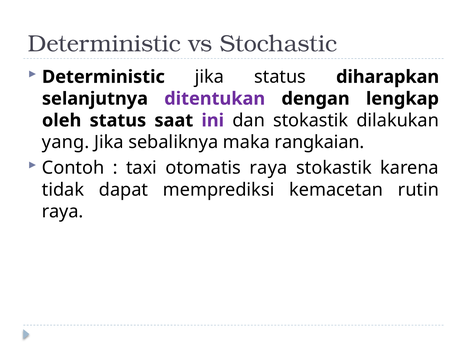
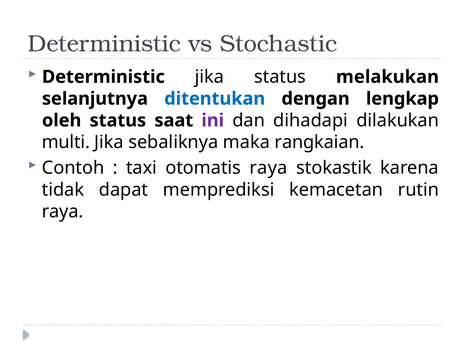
diharapkan: diharapkan -> melakukan
ditentukan colour: purple -> blue
dan stokastik: stokastik -> dihadapi
yang: yang -> multi
